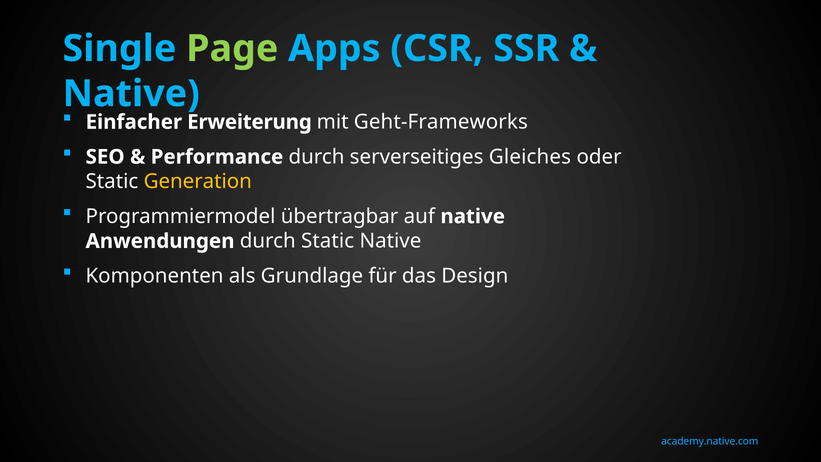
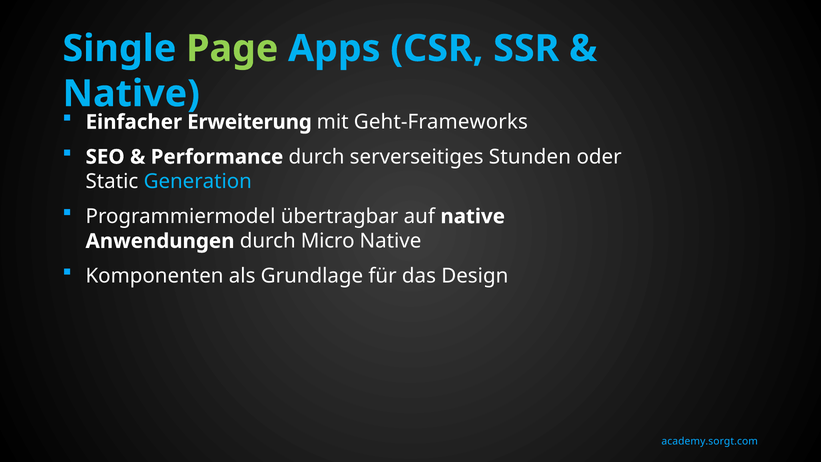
Gleiches: Gleiches -> Stunden
Generation colour: yellow -> light blue
durch Static: Static -> Micro
academy.native.com: academy.native.com -> academy.sorgt.com
